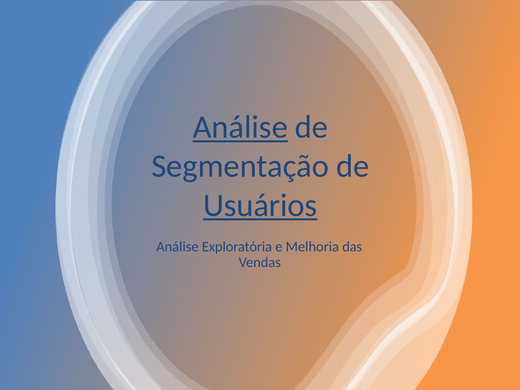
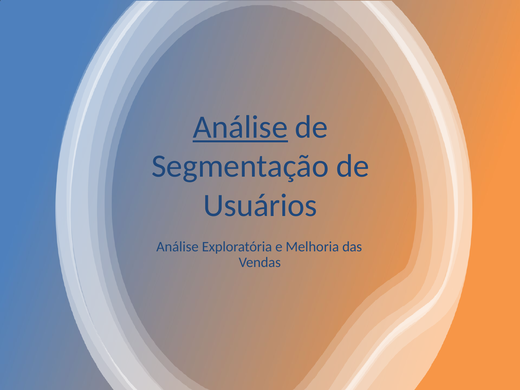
Usuários underline: present -> none
